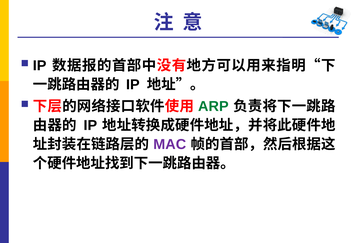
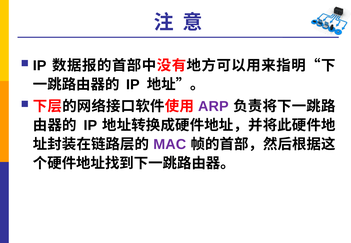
ARP colour: green -> purple
